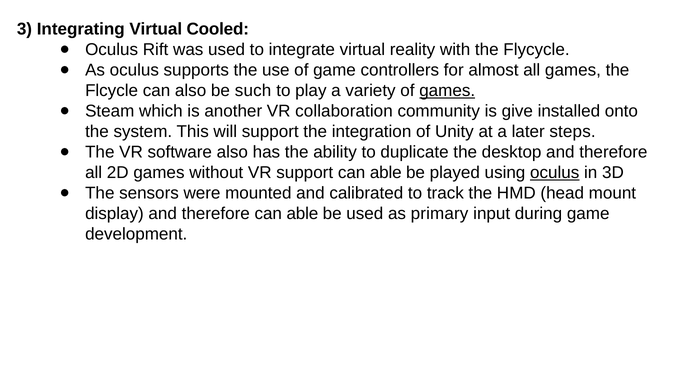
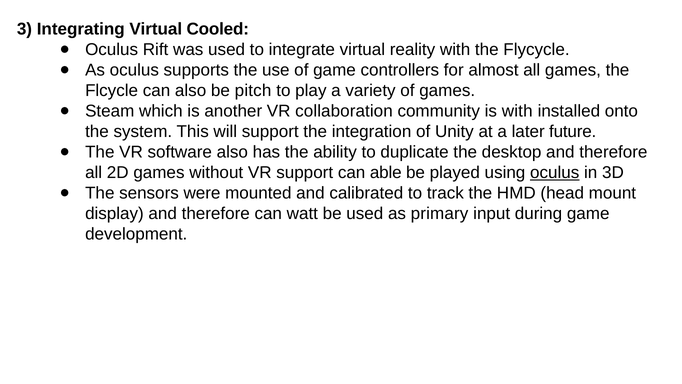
such: such -> pitch
games at (447, 91) underline: present -> none
is give: give -> with
steps: steps -> future
therefore can able: able -> watt
